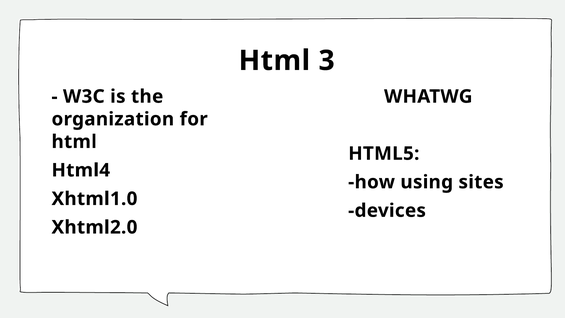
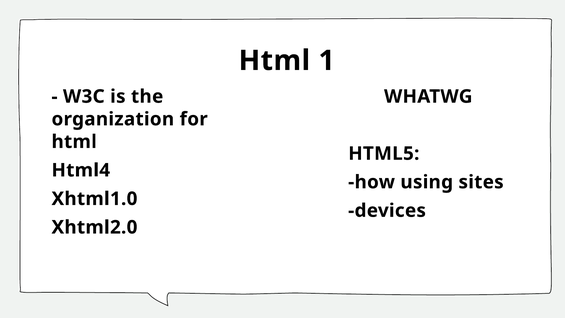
3: 3 -> 1
